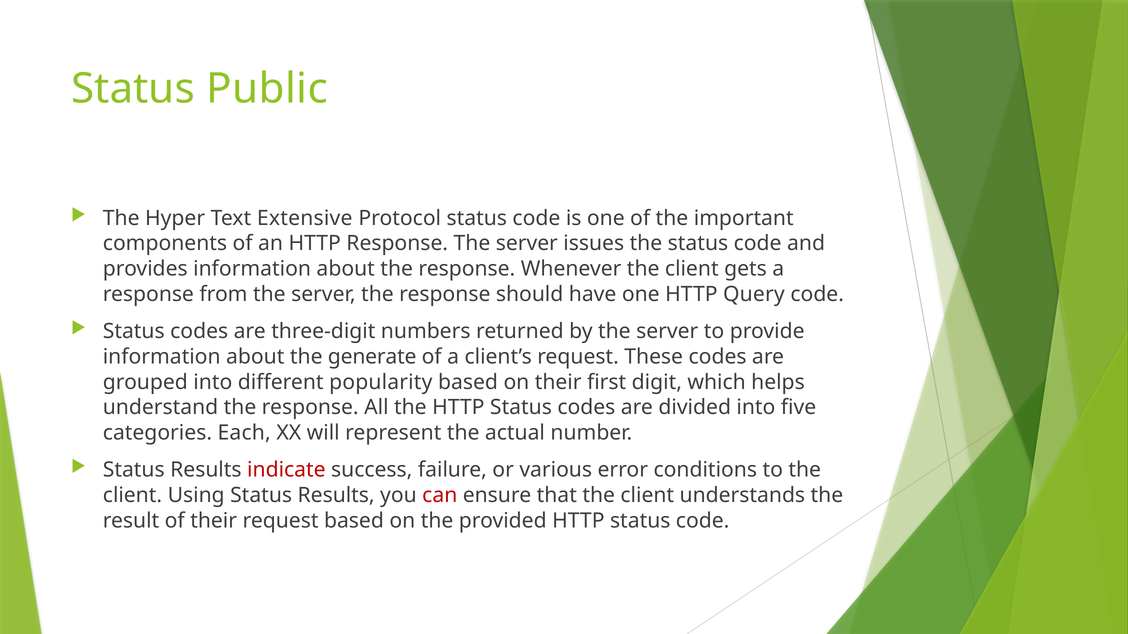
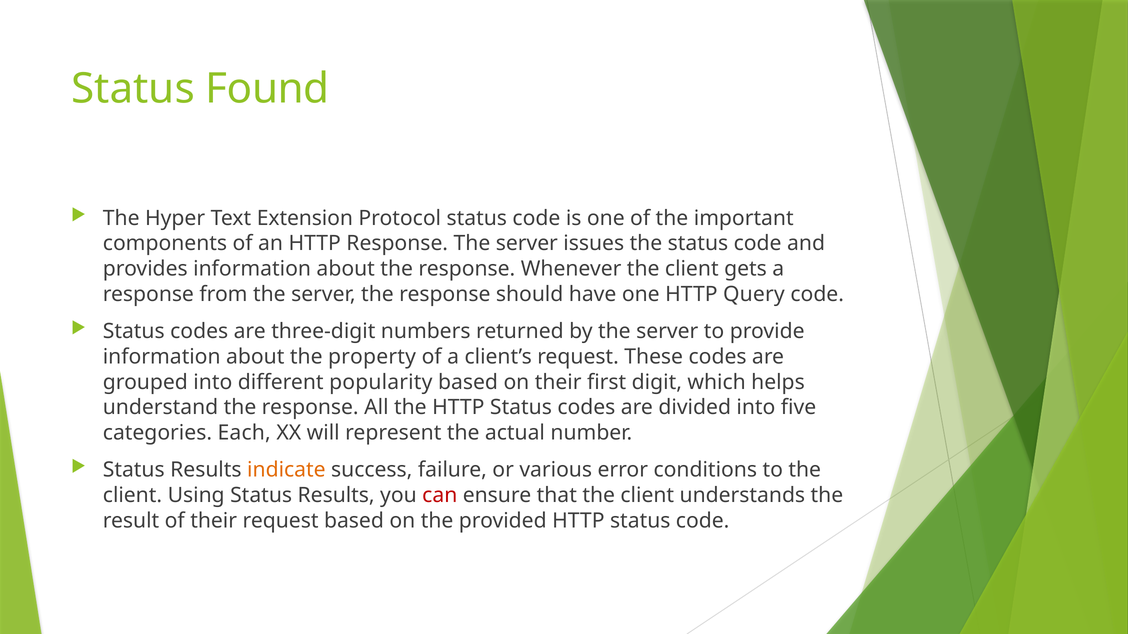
Public: Public -> Found
Extensive: Extensive -> Extension
generate: generate -> property
indicate colour: red -> orange
